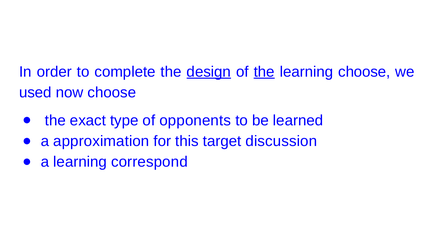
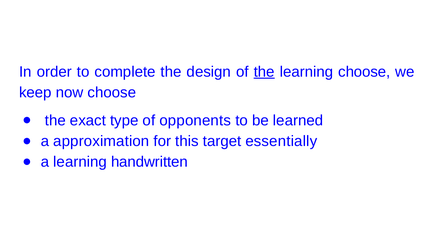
design underline: present -> none
used: used -> keep
discussion: discussion -> essentially
correspond: correspond -> handwritten
